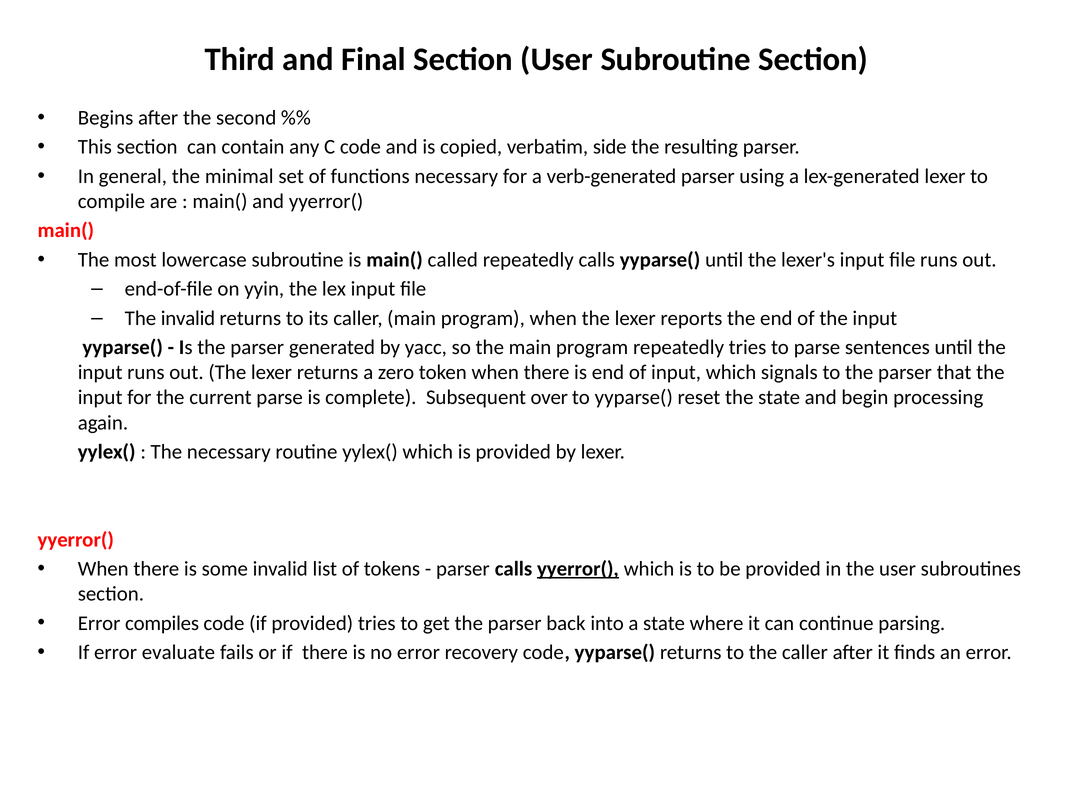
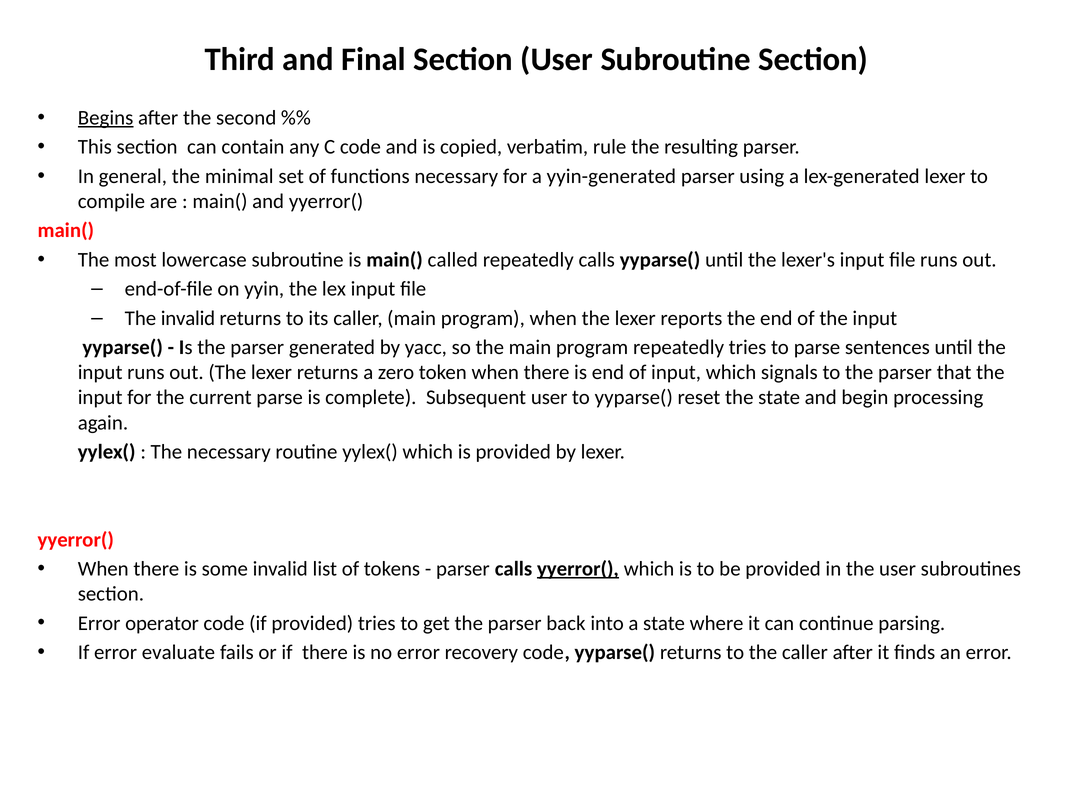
Begins underline: none -> present
side: side -> rule
verb-generated: verb-generated -> yyin-generated
Subsequent over: over -> user
compiles: compiles -> operator
